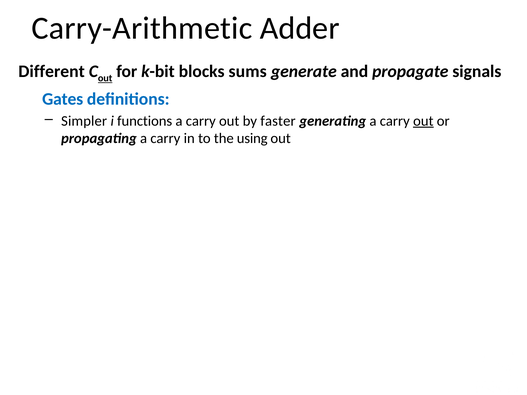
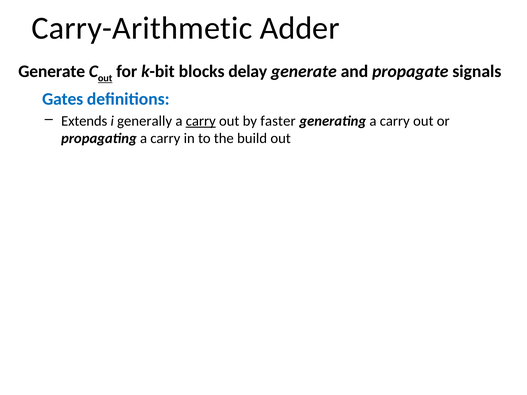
Different at (52, 71): Different -> Generate
sums: sums -> delay
Simpler: Simpler -> Extends
functions: functions -> generally
carry at (201, 121) underline: none -> present
out at (423, 121) underline: present -> none
using: using -> build
